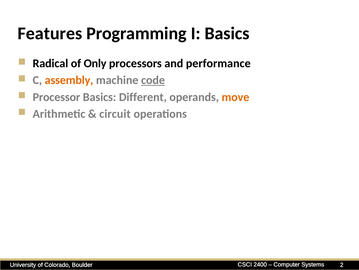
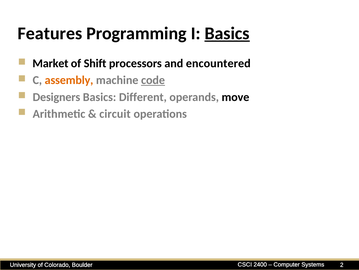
Basics at (227, 33) underline: none -> present
Radical: Radical -> Market
Only: Only -> Shift
performance: performance -> encountered
Processor: Processor -> Designers
move colour: orange -> black
